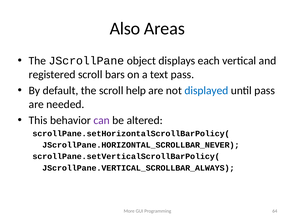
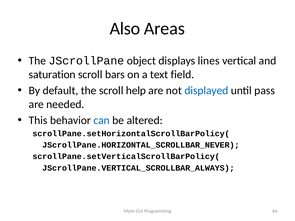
each: each -> lines
registered: registered -> saturation
text pass: pass -> field
can colour: purple -> blue
